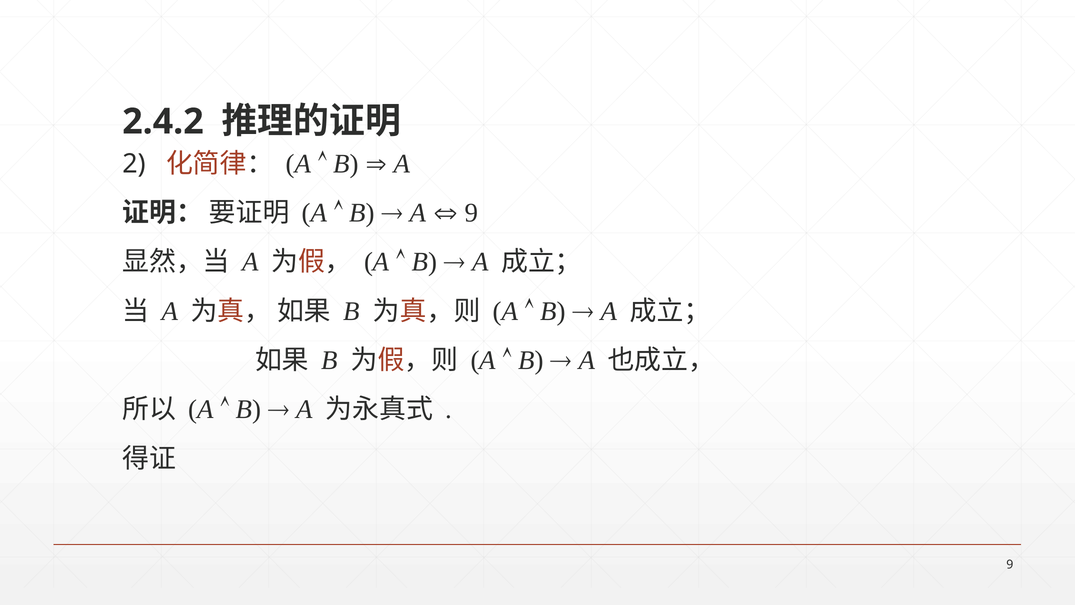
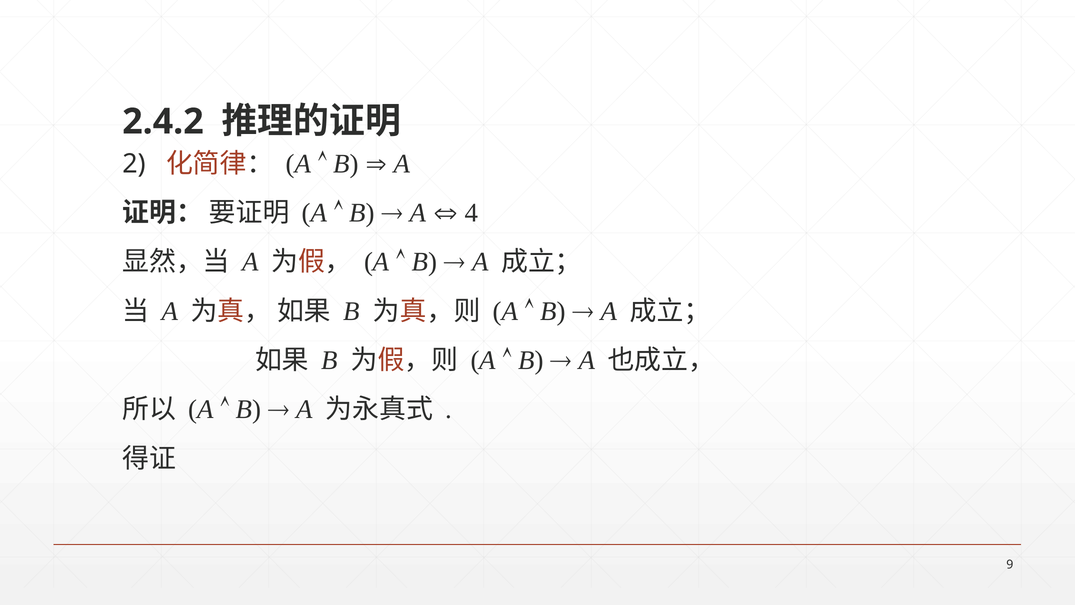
9 at (471, 213): 9 -> 4
